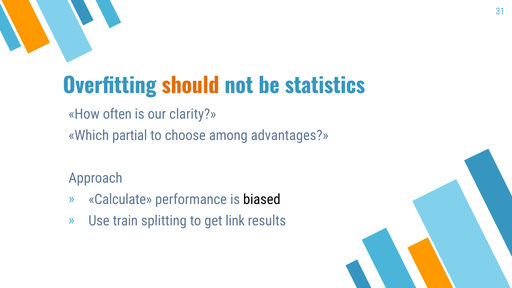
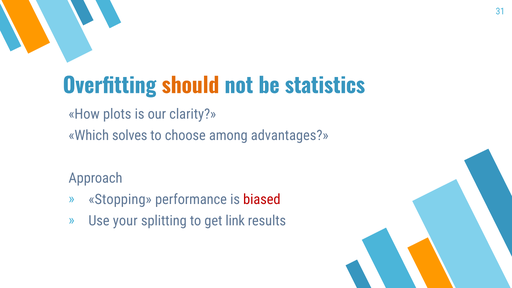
often: often -> plots
partial: partial -> solves
Calculate: Calculate -> Stopping
biased colour: black -> red
train: train -> your
